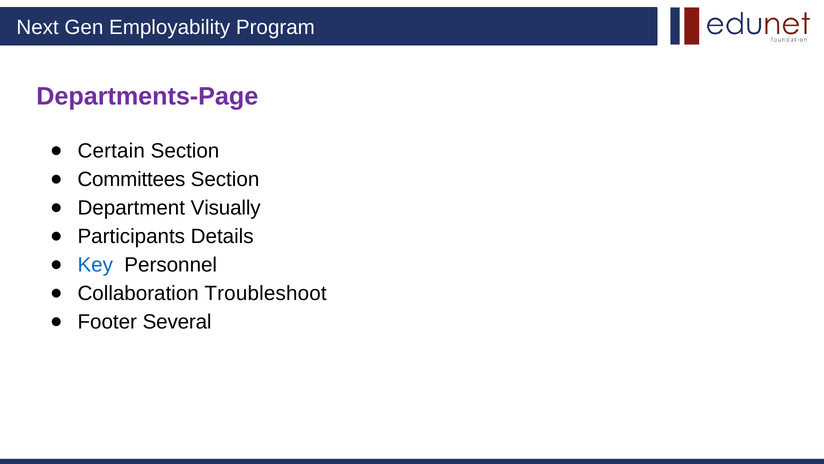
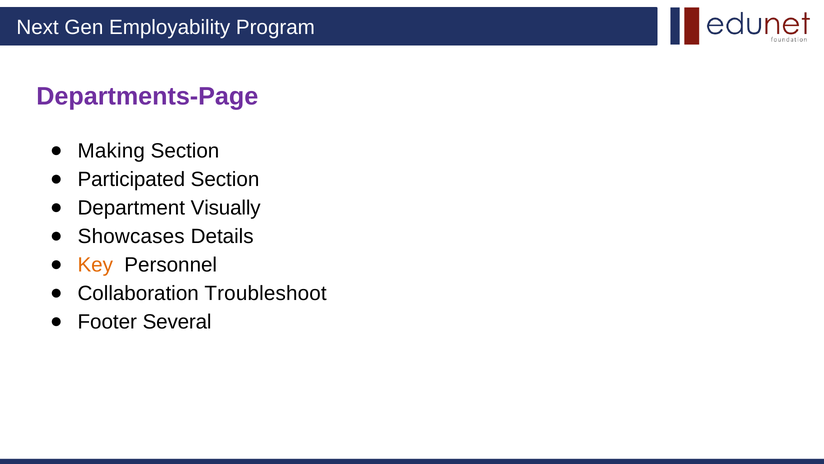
Certain: Certain -> Making
Committees: Committees -> Participated
Participants: Participants -> Showcases
Key colour: blue -> orange
